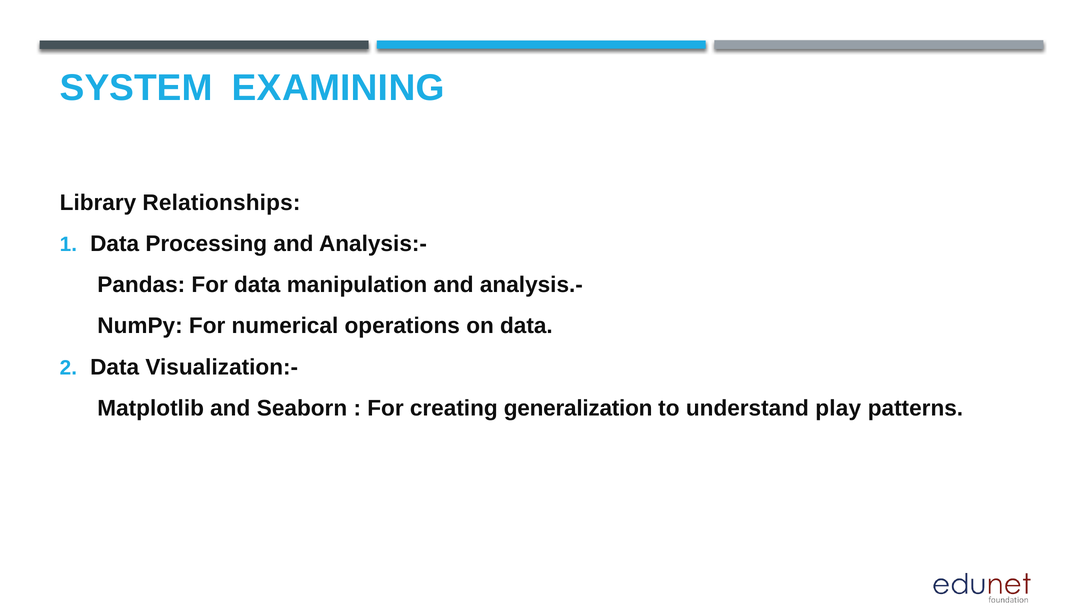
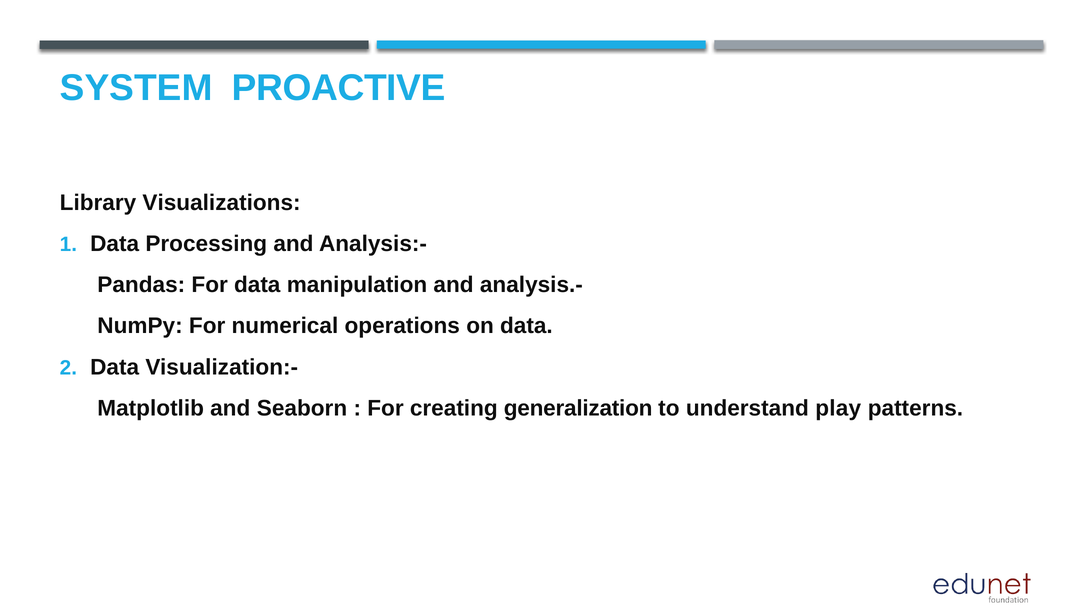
EXAMINING: EXAMINING -> PROACTIVE
Relationships: Relationships -> Visualizations
